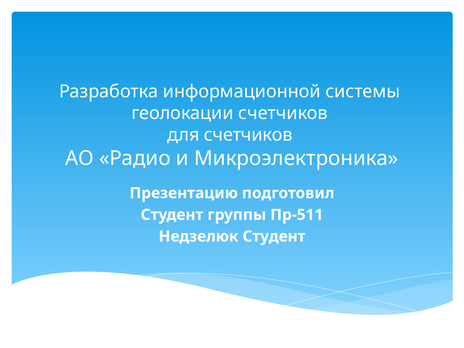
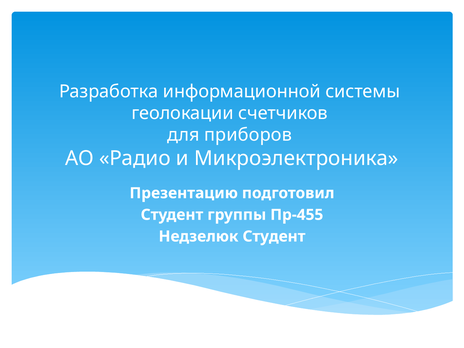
для счетчиков: счетчиков -> приборов
Пр-511: Пр-511 -> Пр-455
